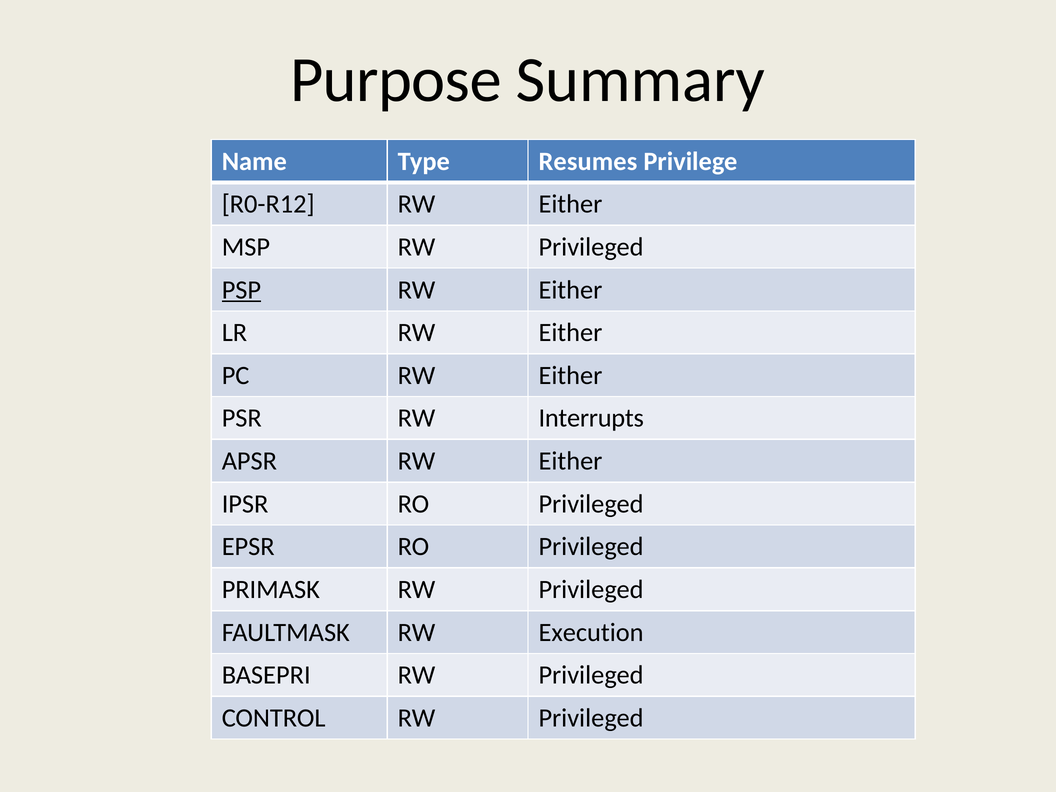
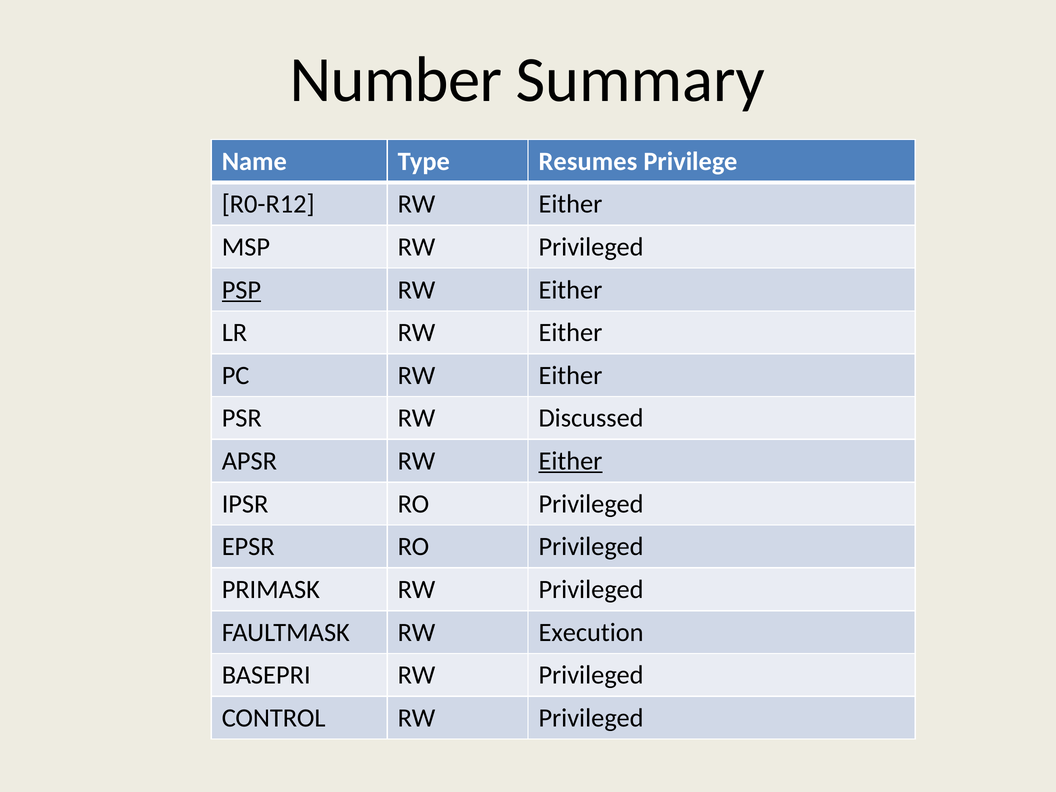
Purpose: Purpose -> Number
Interrupts: Interrupts -> Discussed
Either at (570, 461) underline: none -> present
